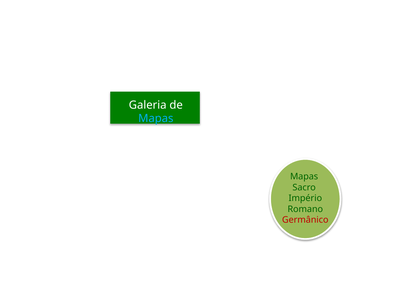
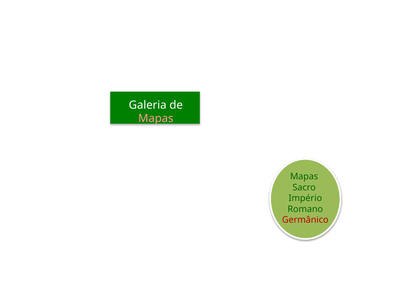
Mapas at (156, 118) colour: light blue -> pink
